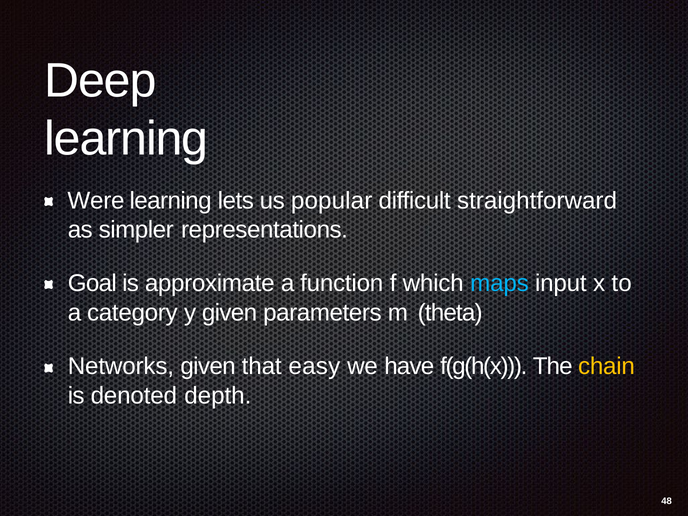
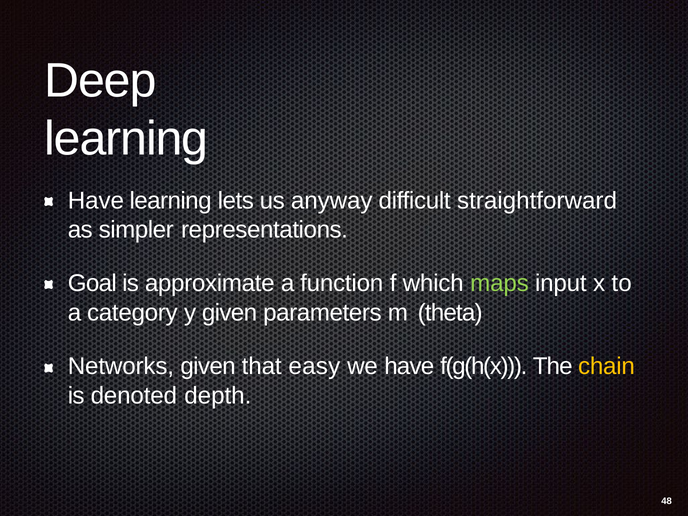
Were at (96, 201): Were -> Have
popular: popular -> anyway
maps colour: light blue -> light green
